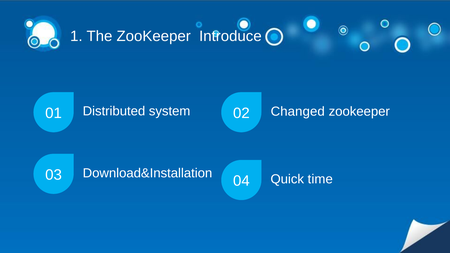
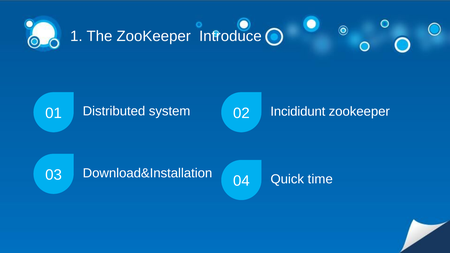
Changed: Changed -> Incididunt
